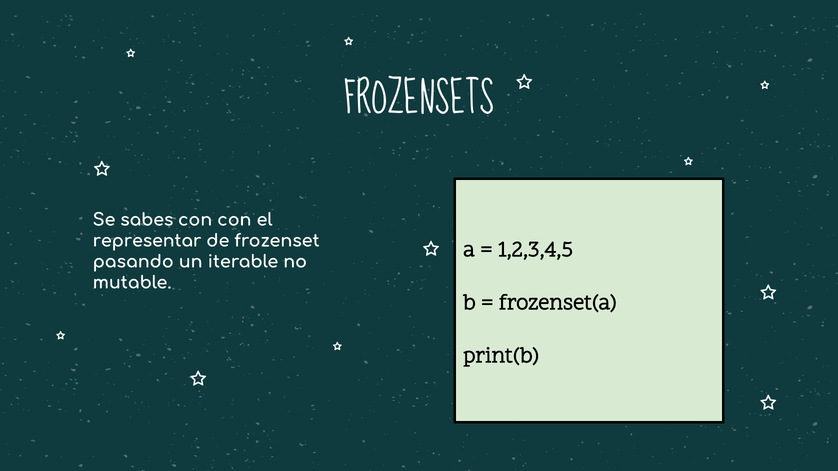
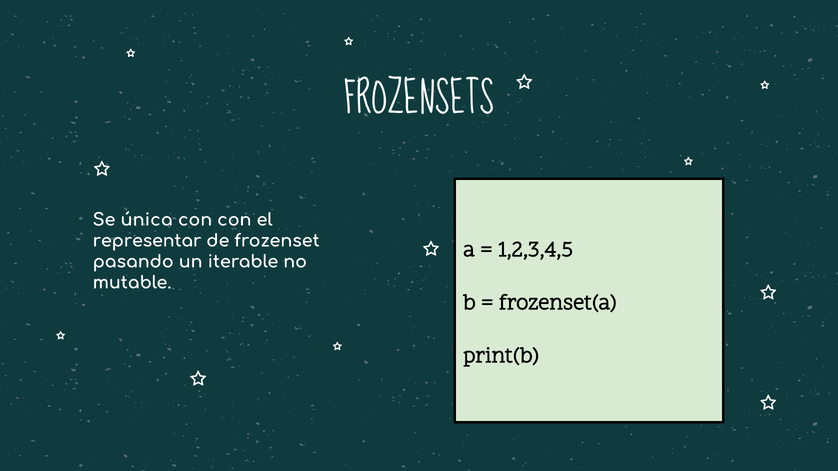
sabes: sabes -> única
